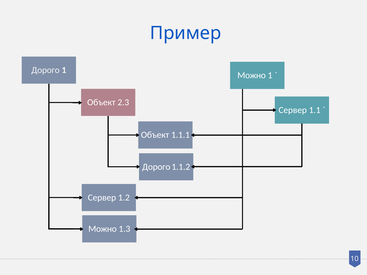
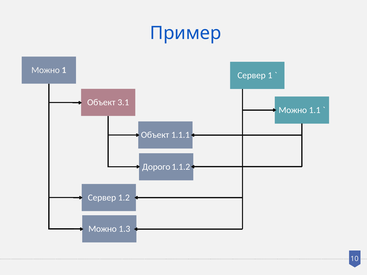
Дорого at (46, 70): Дорого -> Можно
Можно at (252, 75): Можно -> Сервер
2.3: 2.3 -> 3.1
Сервер at (293, 110): Сервер -> Можно
